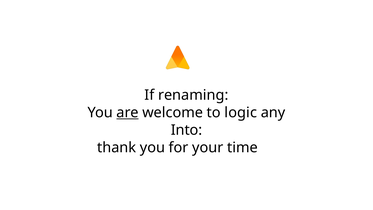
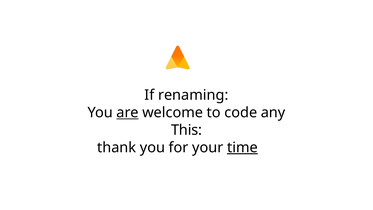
logic: logic -> code
Into: Into -> This
time underline: none -> present
